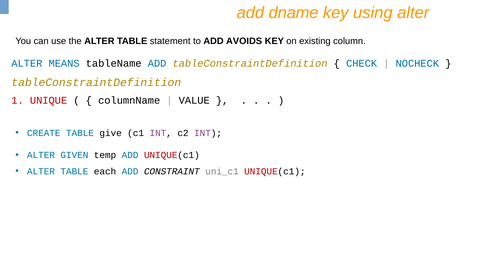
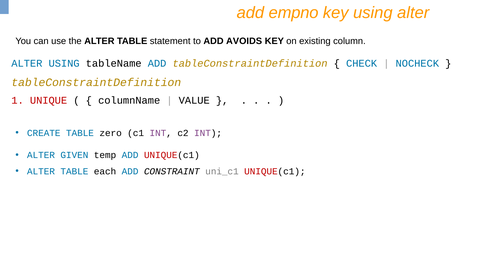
dname: dname -> empno
ALTER MEANS: MEANS -> USING
give: give -> zero
